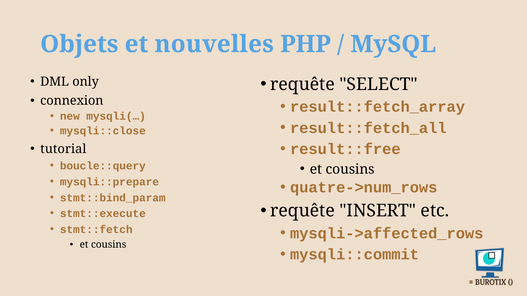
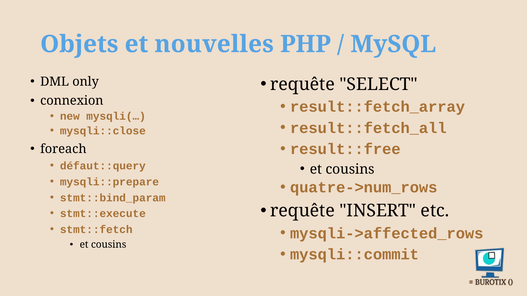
tutorial: tutorial -> foreach
boucle::query: boucle::query -> défaut::query
